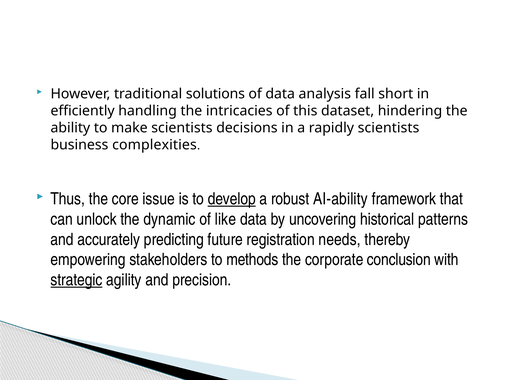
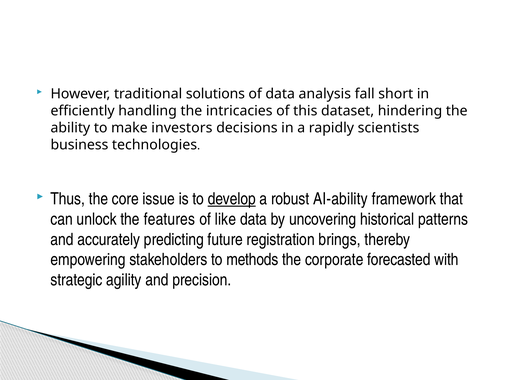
make scientists: scientists -> investors
complexities: complexities -> technologies
dynamic: dynamic -> features
needs: needs -> brings
conclusion: conclusion -> forecasted
strategic underline: present -> none
